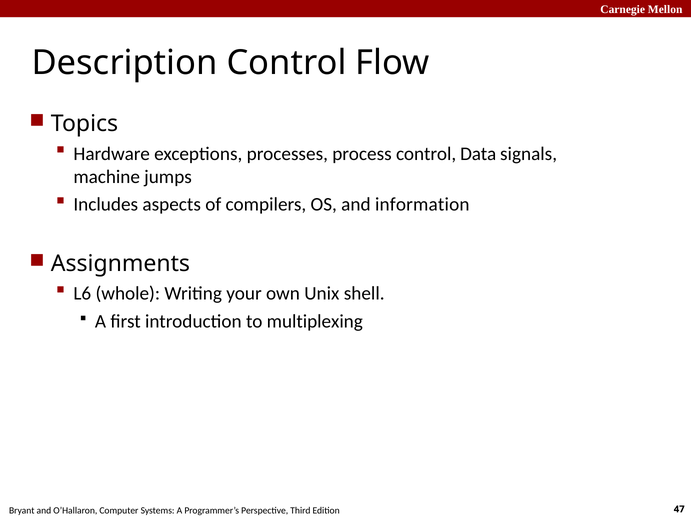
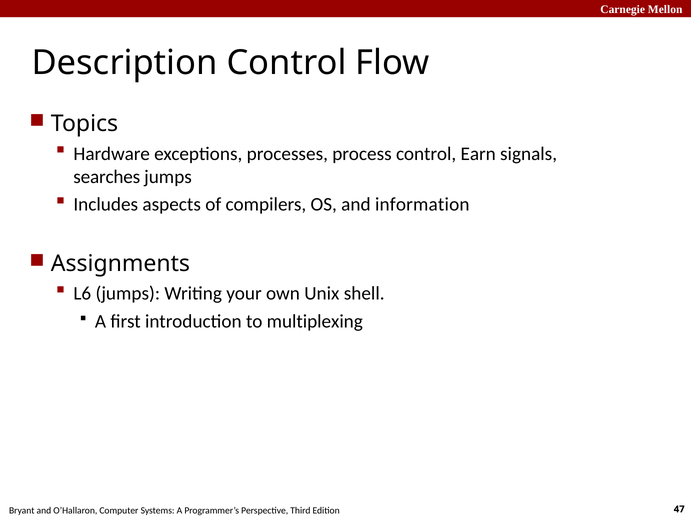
Data: Data -> Earn
machine: machine -> searches
L6 whole: whole -> jumps
